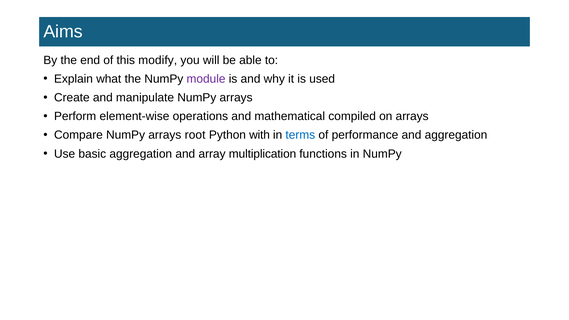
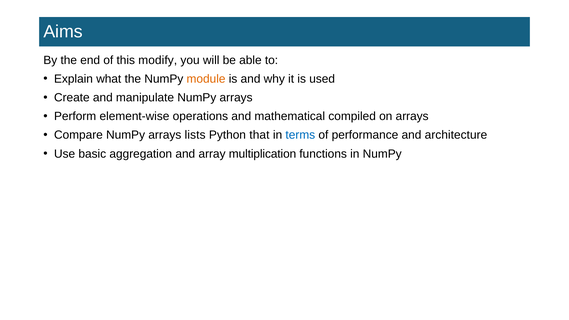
module colour: purple -> orange
root: root -> lists
with: with -> that
and aggregation: aggregation -> architecture
